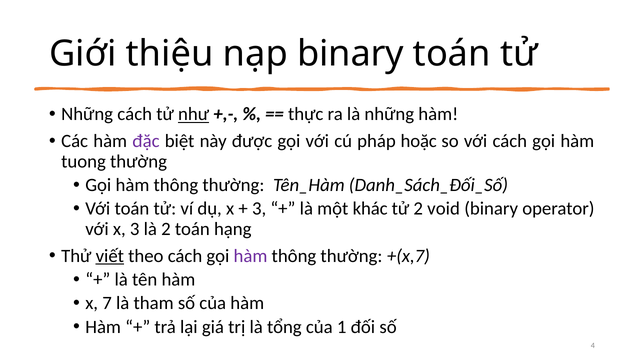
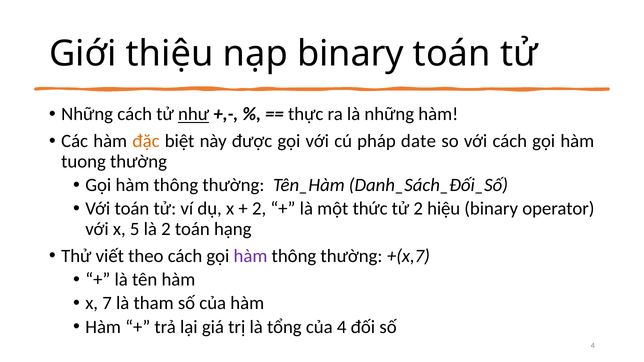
đặc colour: purple -> orange
hoặc: hoặc -> date
3 at (259, 209): 3 -> 2
khác: khác -> thức
void: void -> hiệu
x 3: 3 -> 5
viết underline: present -> none
của 1: 1 -> 4
